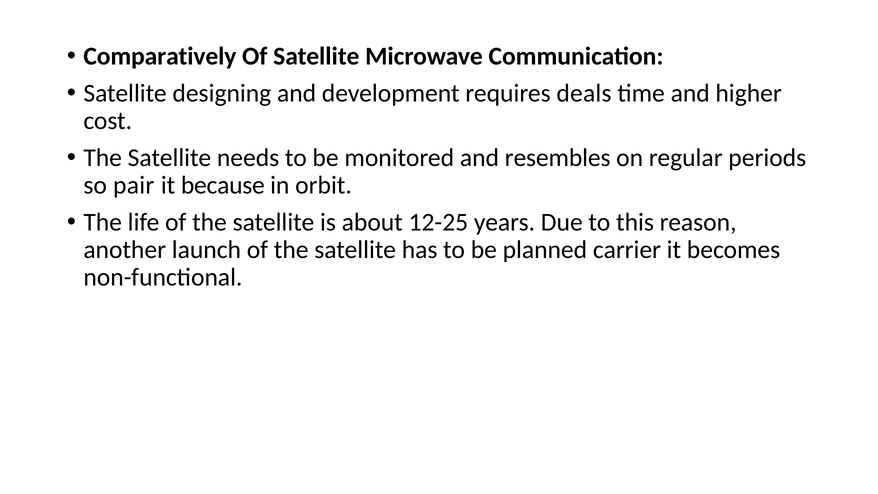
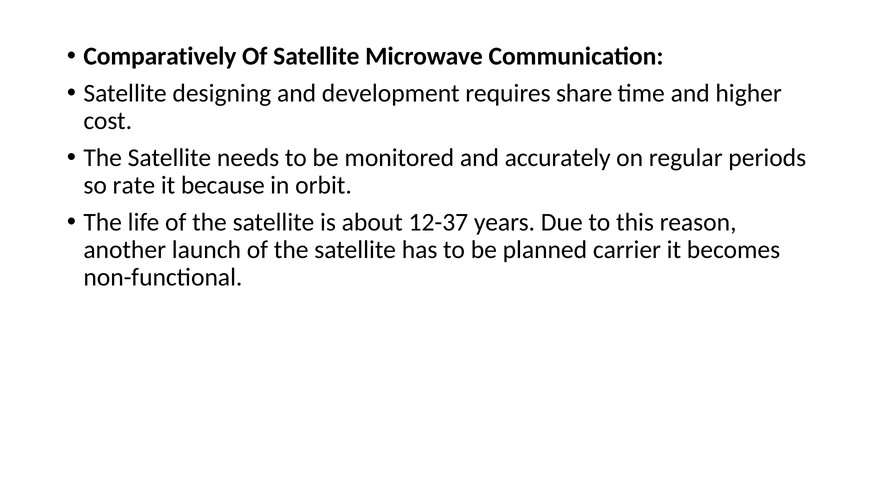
deals: deals -> share
resembles: resembles -> accurately
pair: pair -> rate
12-25: 12-25 -> 12-37
